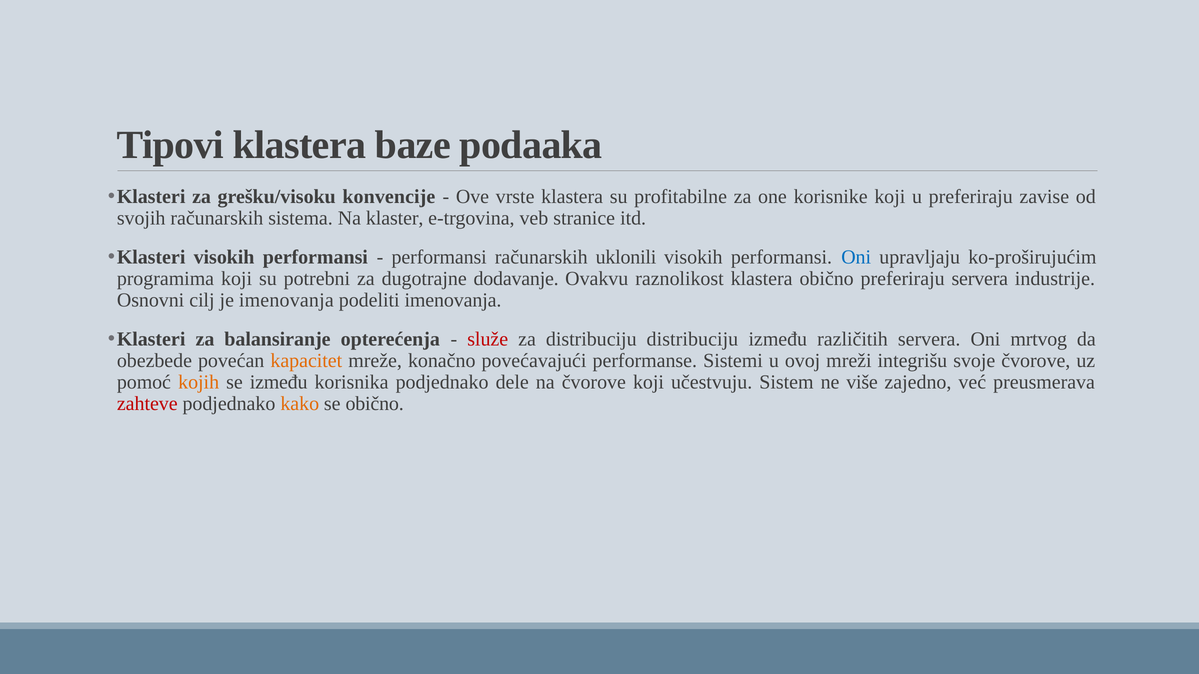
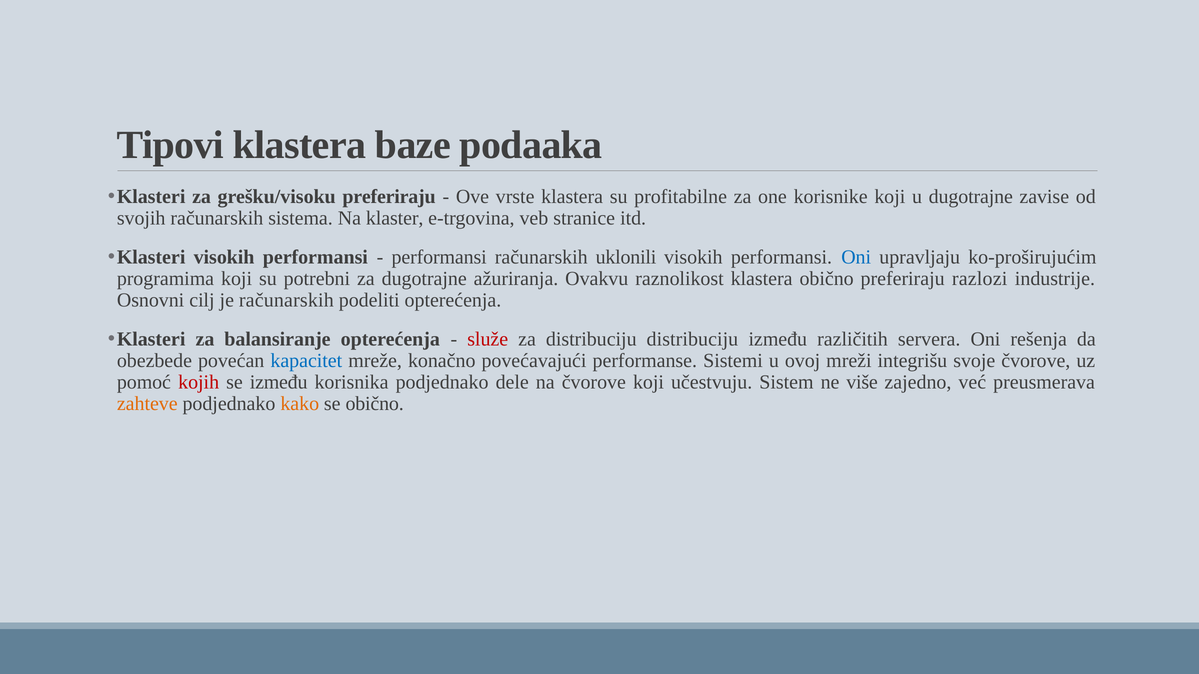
grešku/visoku konvencije: konvencije -> preferiraju
u preferiraju: preferiraju -> dugotrajne
dodavanje: dodavanje -> ažuriranja
preferiraju servera: servera -> razlozi
je imenovanja: imenovanja -> računarskih
podeliti imenovanja: imenovanja -> opterećenja
mrtvog: mrtvog -> rešenja
kapacitet colour: orange -> blue
kojih colour: orange -> red
zahteve colour: red -> orange
